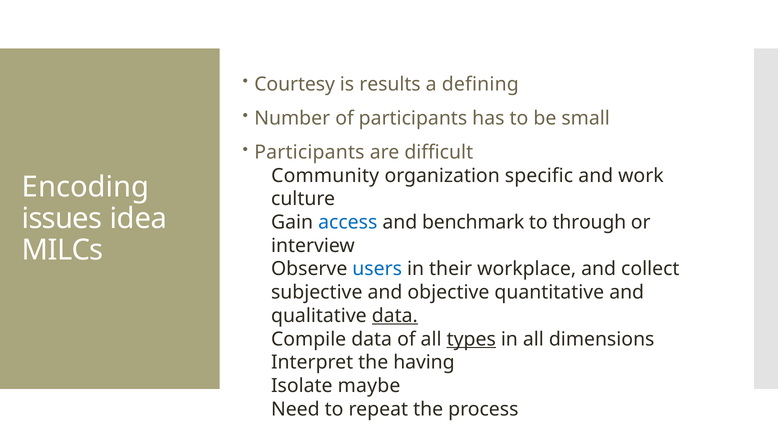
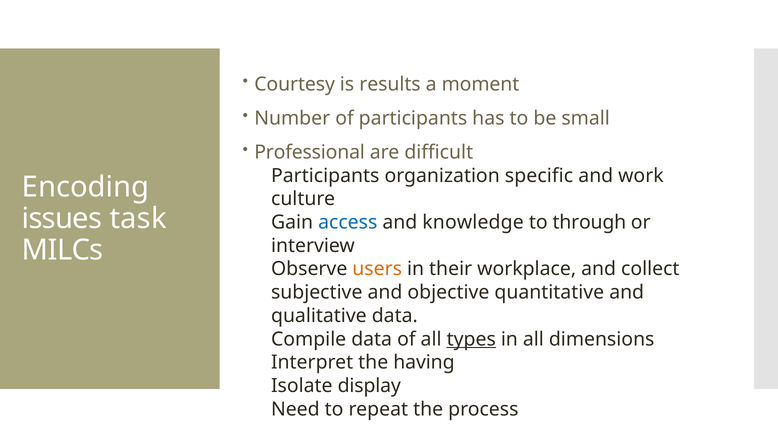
defining: defining -> moment
Participants at (309, 152): Participants -> Professional
Community at (325, 175): Community -> Participants
idea: idea -> task
benchmark: benchmark -> knowledge
users colour: blue -> orange
data at (395, 315) underline: present -> none
maybe: maybe -> display
